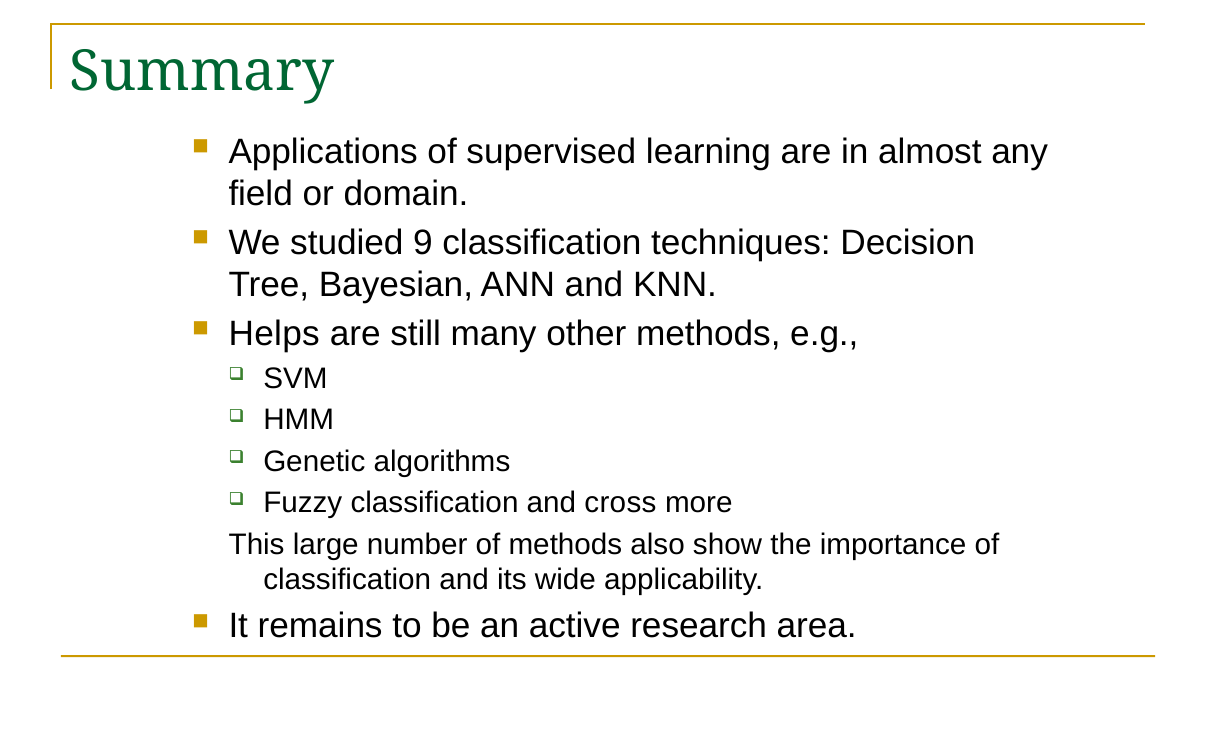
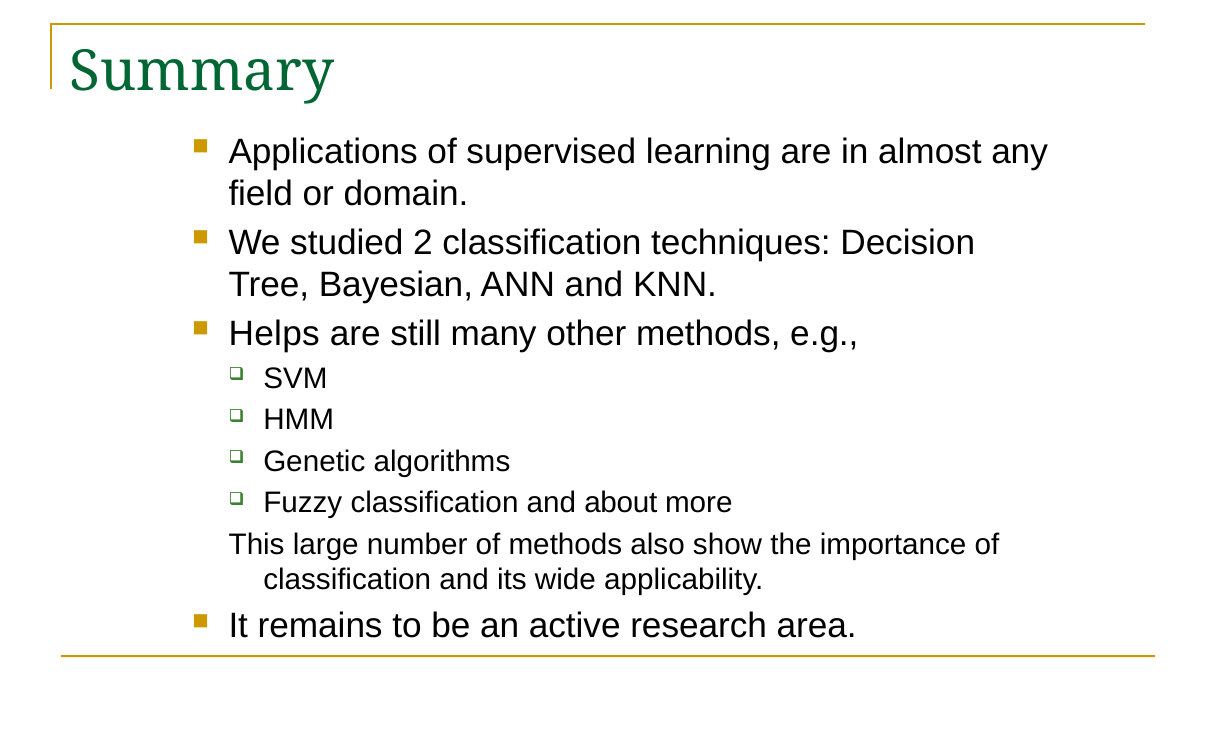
9: 9 -> 2
cross: cross -> about
